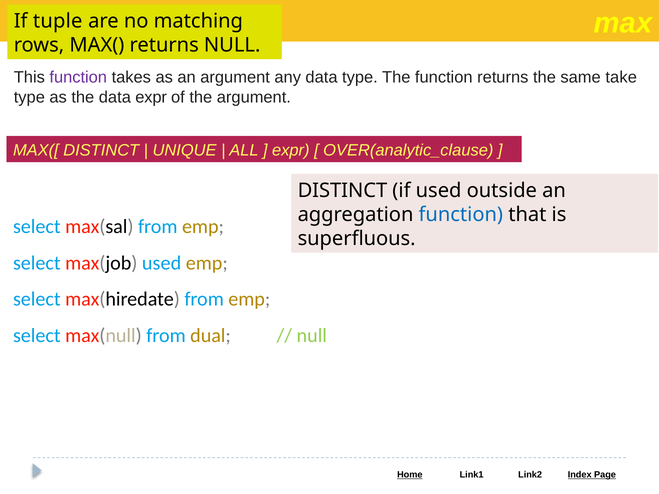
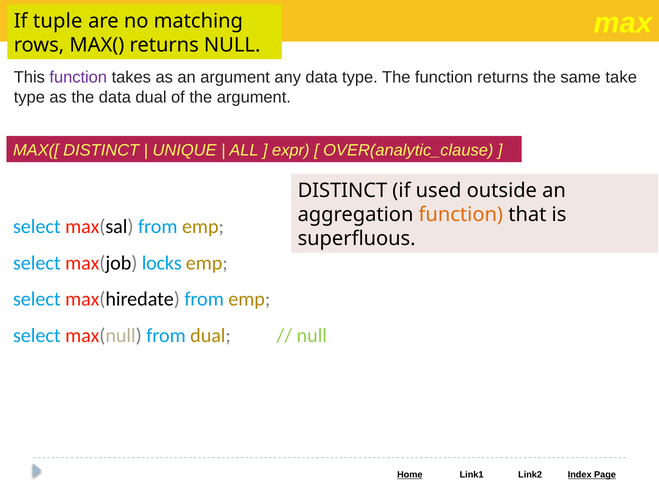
data expr: expr -> dual
function at (461, 215) colour: blue -> orange
max(job used: used -> locks
